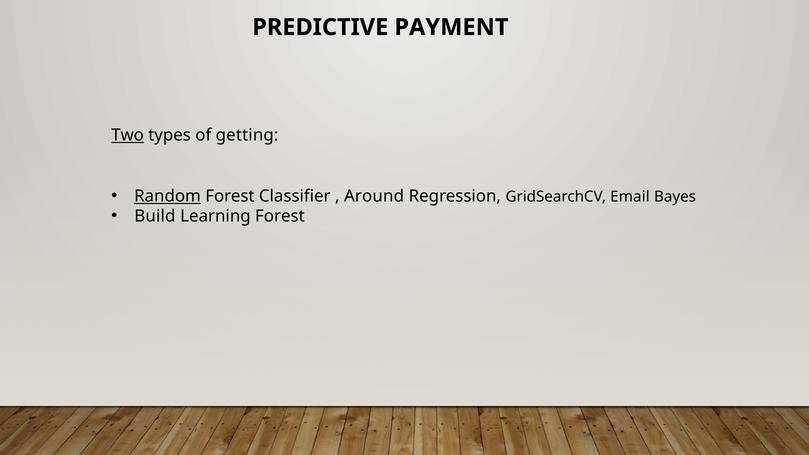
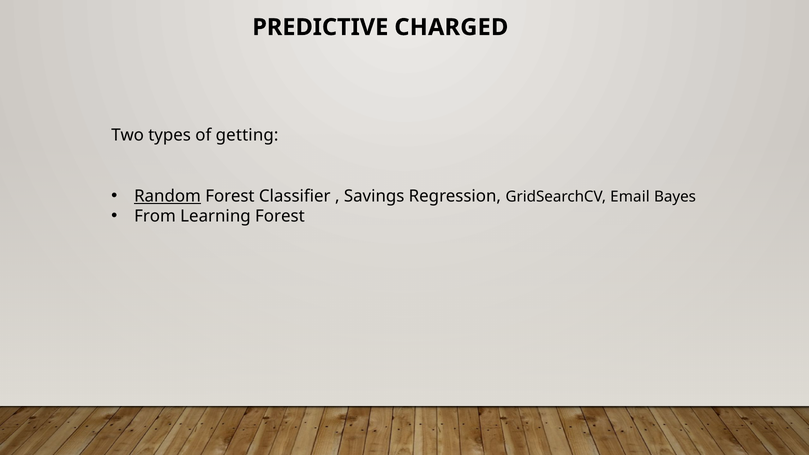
PAYMENT: PAYMENT -> CHARGED
Two underline: present -> none
Around: Around -> Savings
Build: Build -> From
